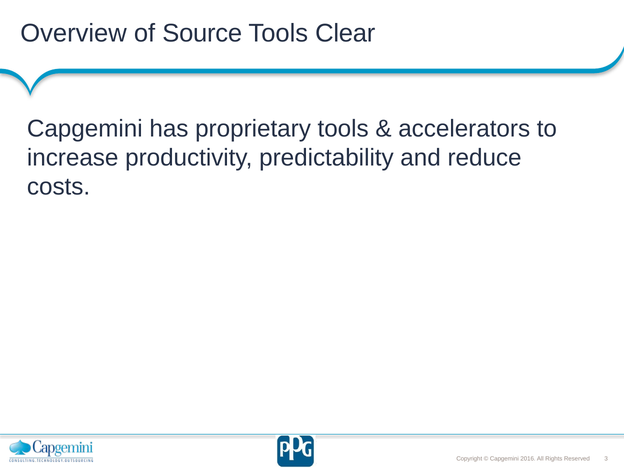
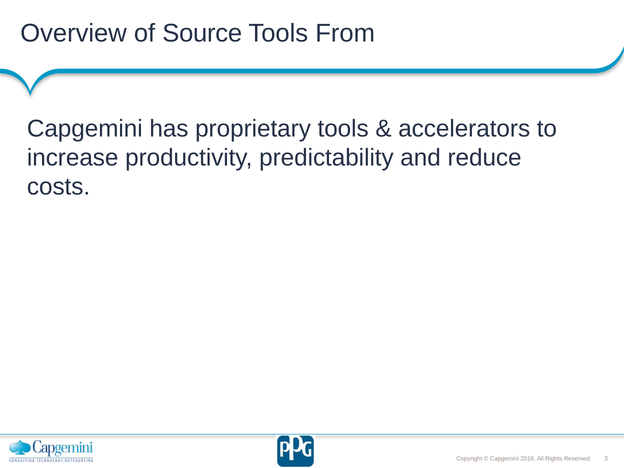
Clear: Clear -> From
